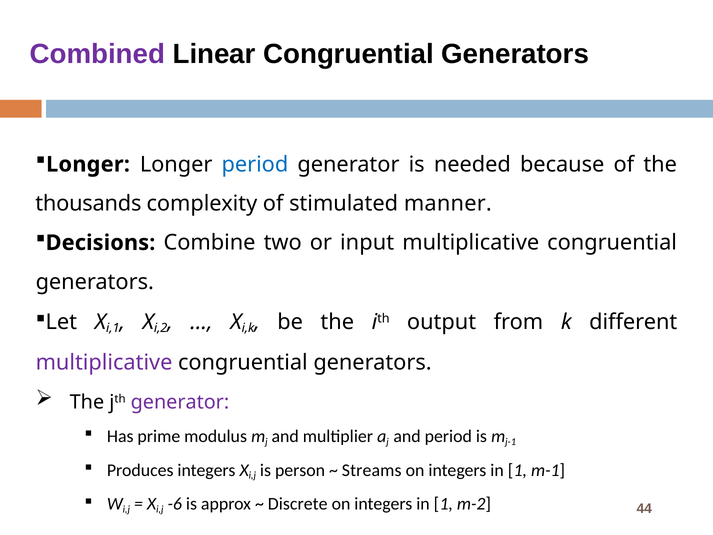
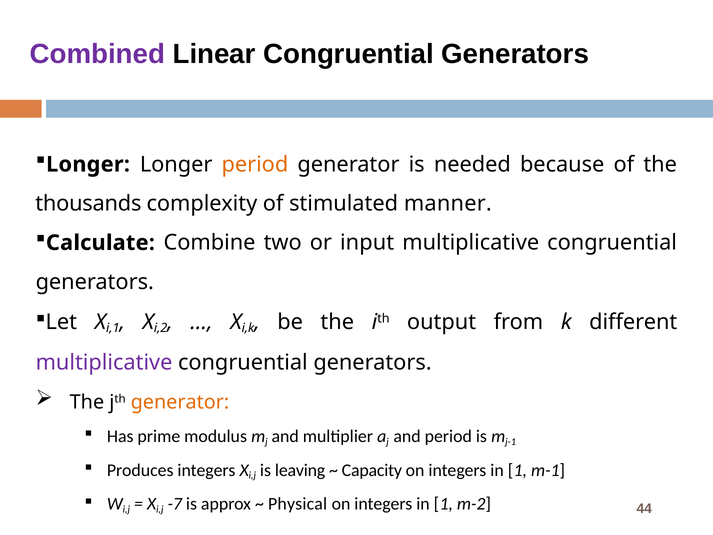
period at (255, 164) colour: blue -> orange
Decisions: Decisions -> Calculate
generator at (180, 402) colour: purple -> orange
person: person -> leaving
Streams: Streams -> Capacity
-6: -6 -> -7
Discrete: Discrete -> Physical
